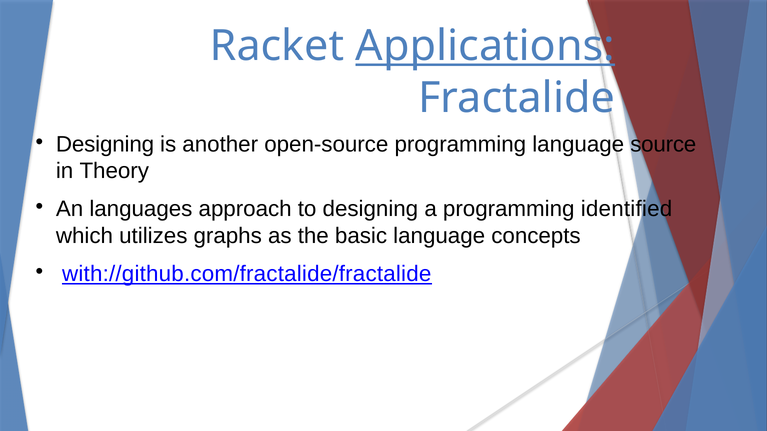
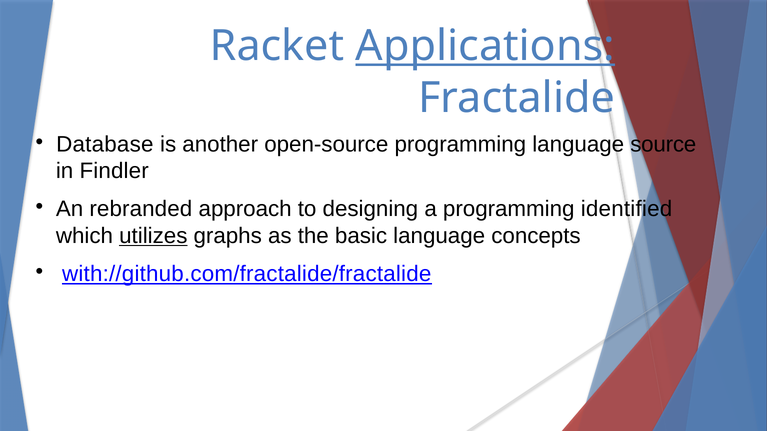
Designing at (105, 144): Designing -> Database
Theory: Theory -> Findler
languages: languages -> rebranded
utilizes underline: none -> present
